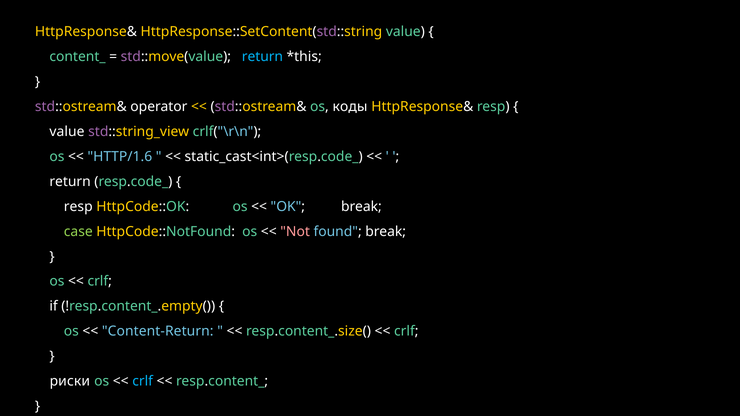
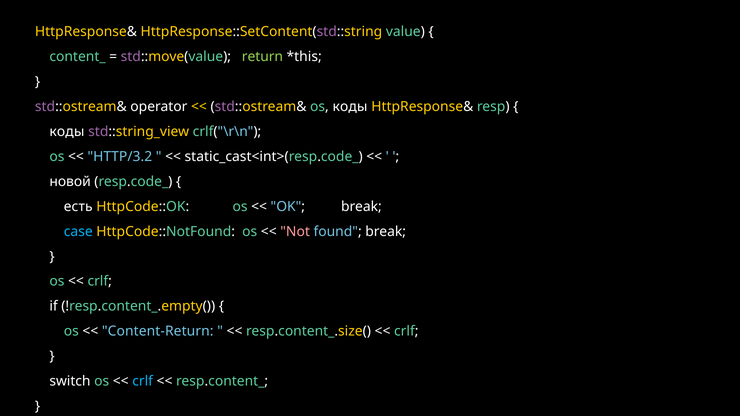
return at (262, 57) colour: light blue -> light green
value at (67, 132): value -> коды
HTTP/1.6: HTTP/1.6 -> HTTP/3.2
return at (70, 182): return -> новой
resp at (78, 207): resp -> есть
case colour: light green -> light blue
риски: риски -> switch
